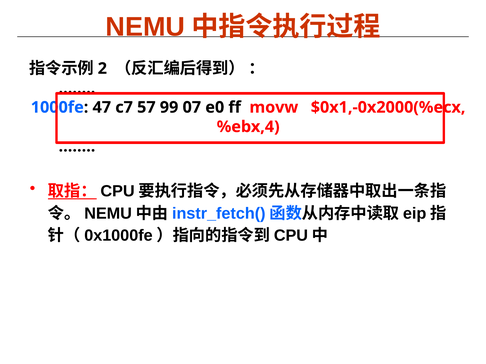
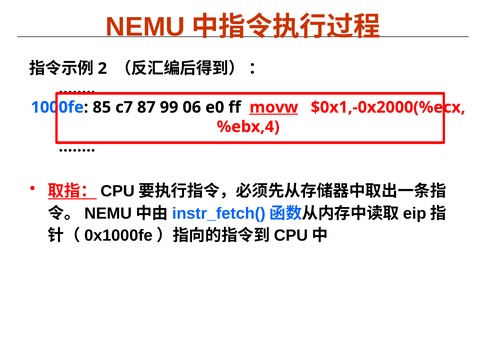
47: 47 -> 85
57: 57 -> 87
07: 07 -> 06
movw underline: none -> present
